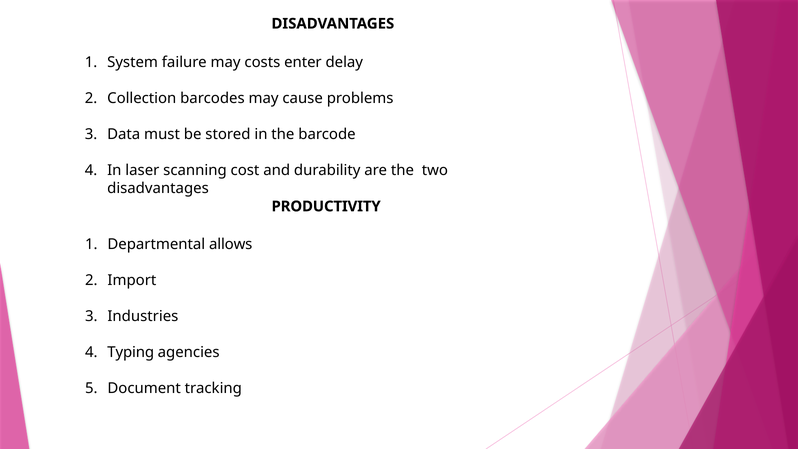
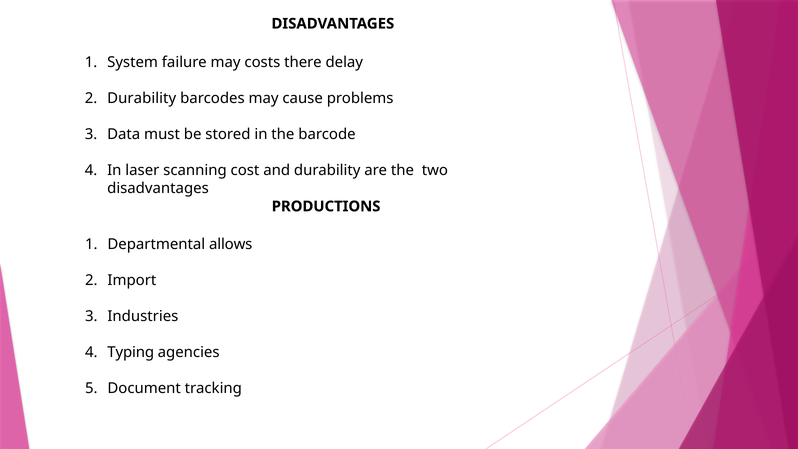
enter: enter -> there
Collection at (142, 98): Collection -> Durability
PRODUCTIVITY: PRODUCTIVITY -> PRODUCTIONS
